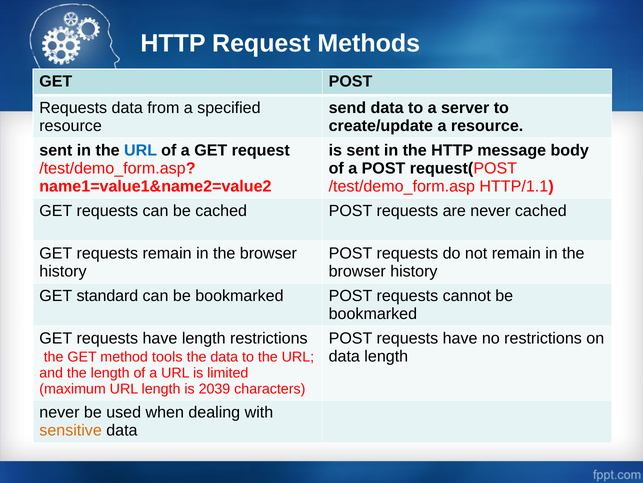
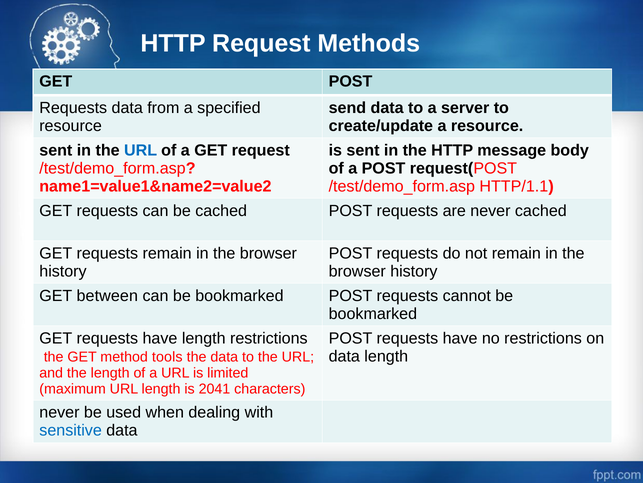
standard: standard -> between
2039: 2039 -> 2041
sensitive colour: orange -> blue
